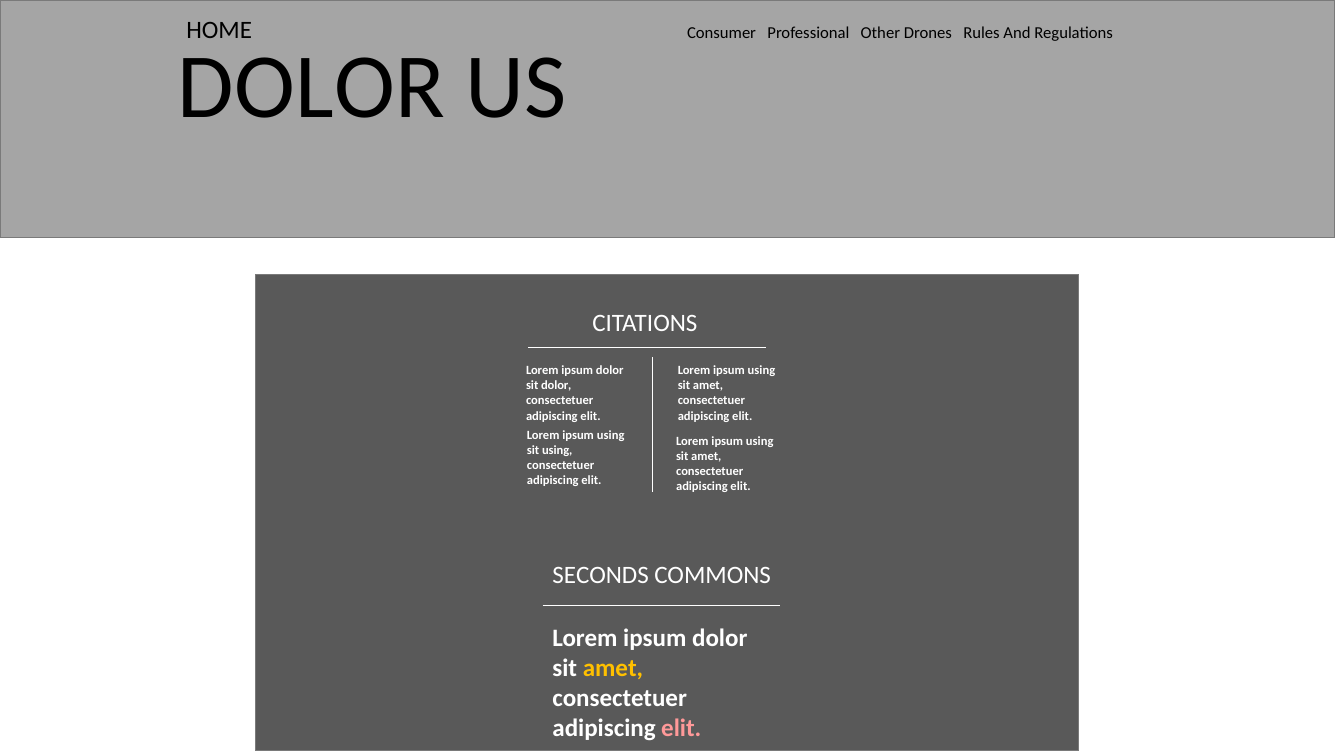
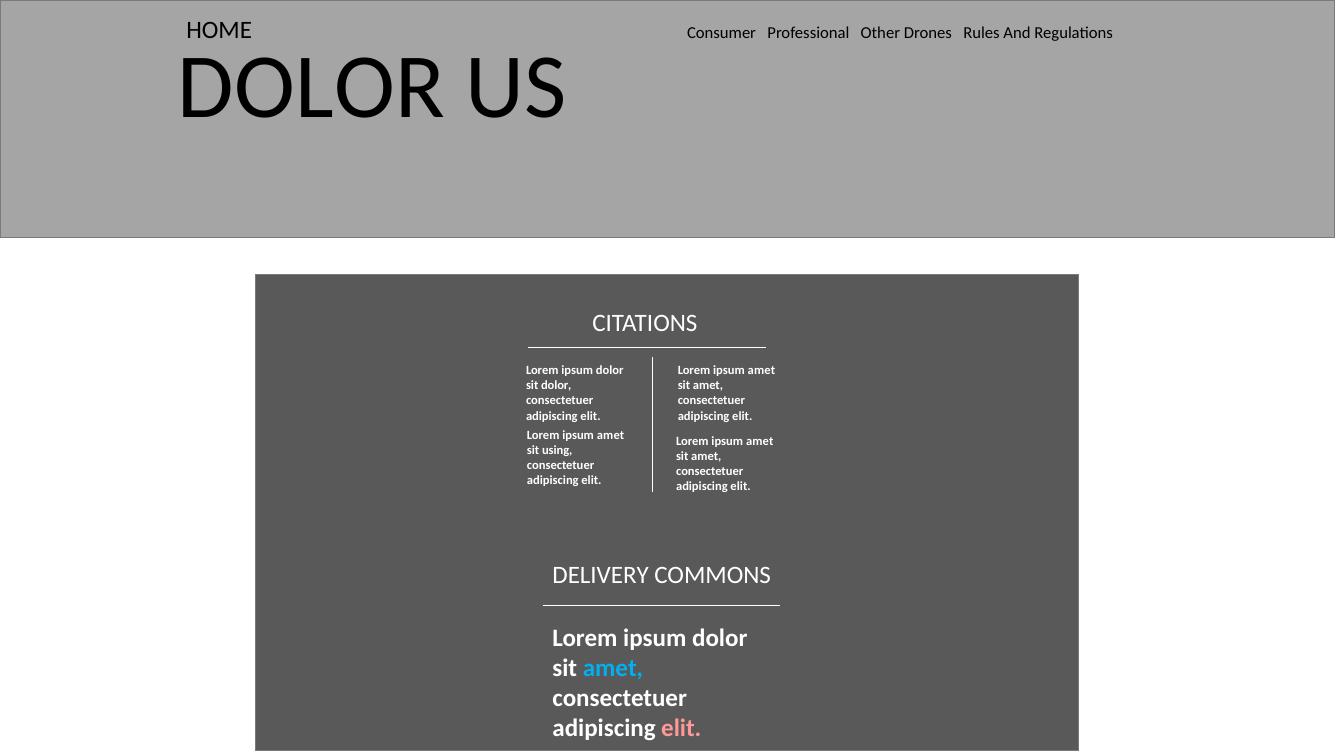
using at (761, 371): using -> amet
using at (611, 435): using -> amet
using at (760, 441): using -> amet
SECONDS: SECONDS -> DELIVERY
amet at (613, 668) colour: yellow -> light blue
